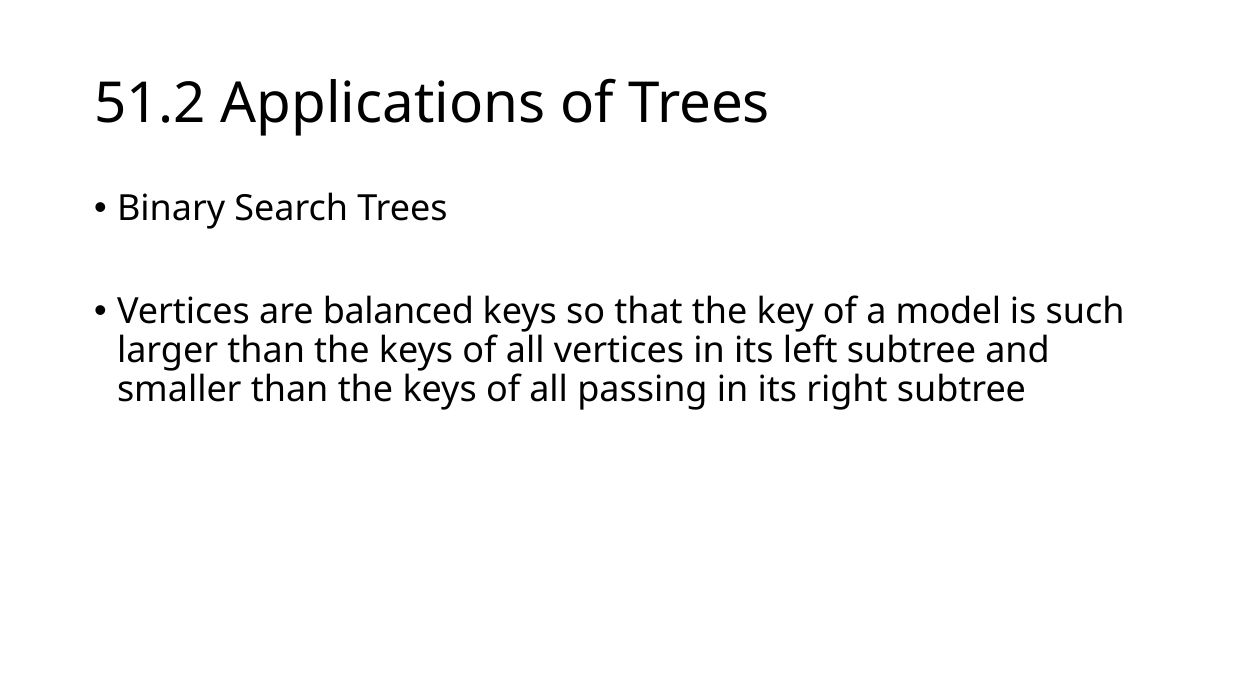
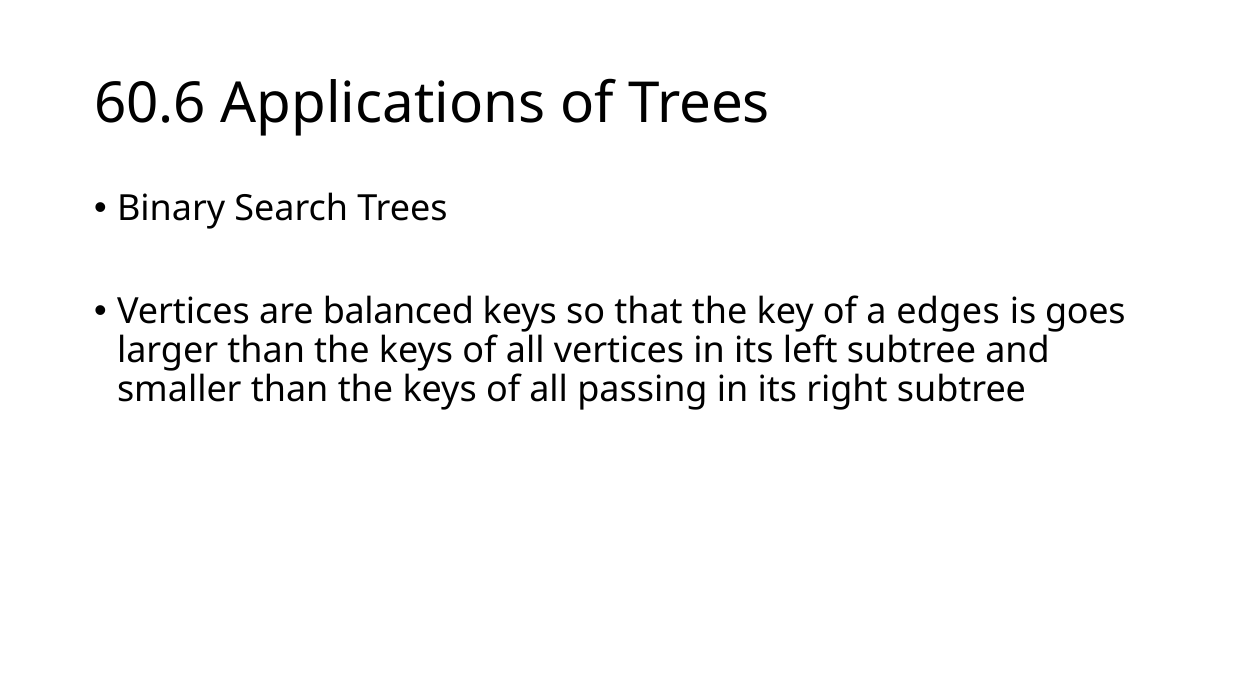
51.2: 51.2 -> 60.6
model: model -> edges
such: such -> goes
